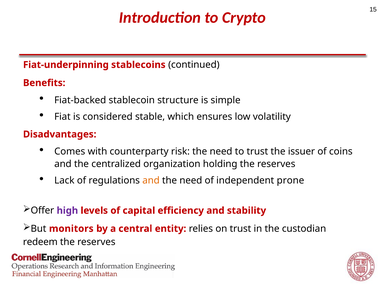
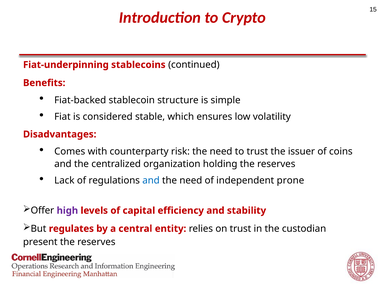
and at (151, 180) colour: orange -> blue
monitors: monitors -> regulates
redeem: redeem -> present
